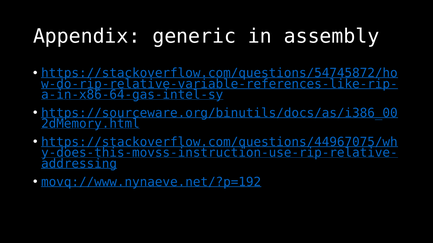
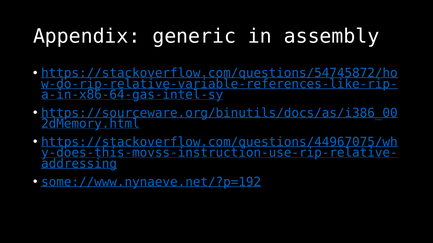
movq://www.nynaeve.net/?p=192: movq://www.nynaeve.net/?p=192 -> some://www.nynaeve.net/?p=192
